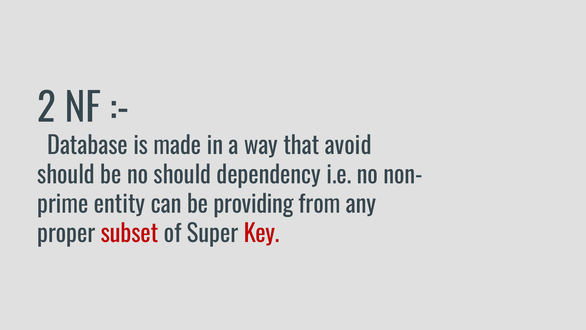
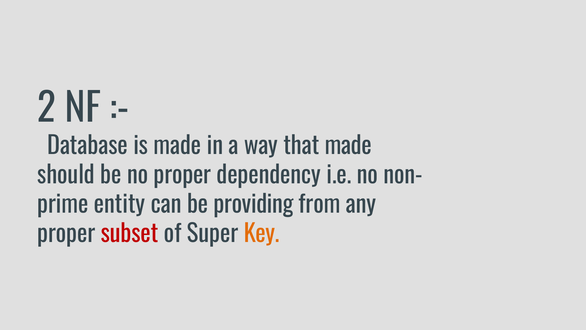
that avoid: avoid -> made
no should: should -> proper
Key colour: red -> orange
